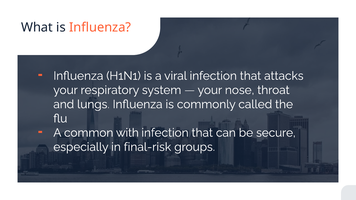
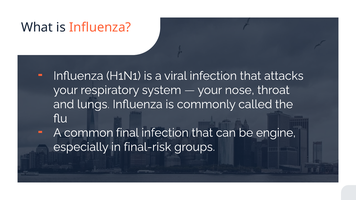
with: with -> final
secure: secure -> engine
